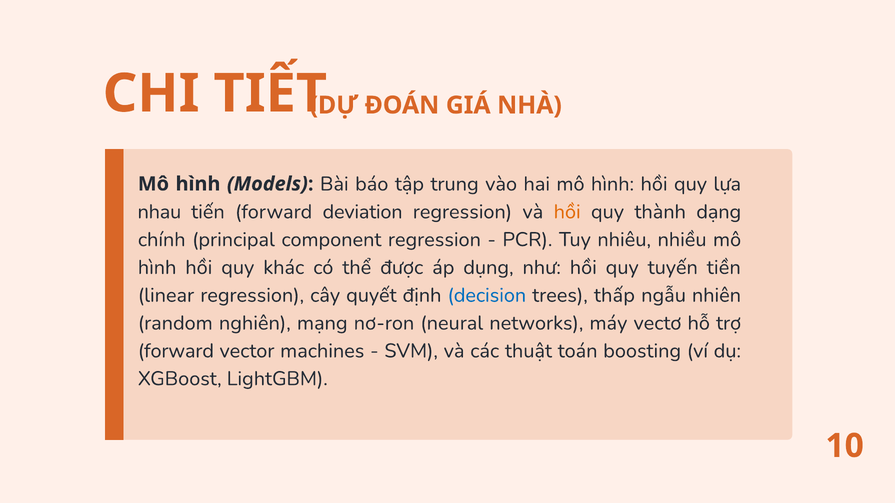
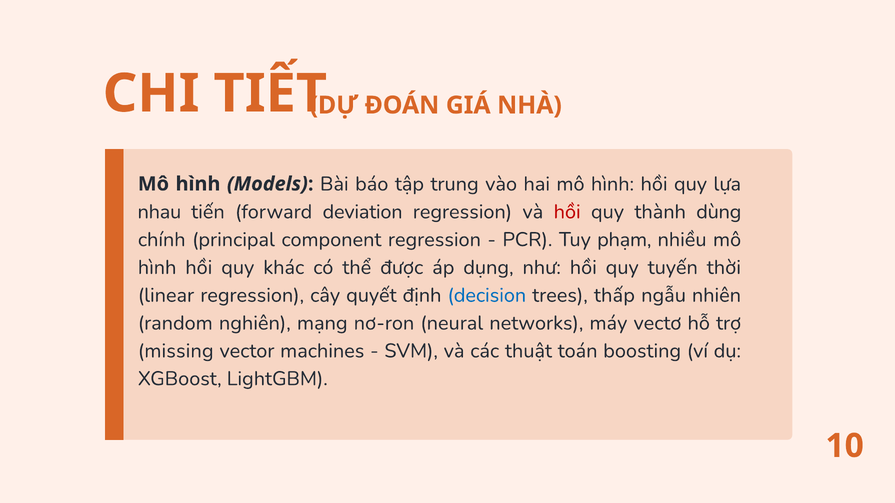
hồi at (567, 212) colour: orange -> red
dạng: dạng -> dùng
nhiêu: nhiêu -> phạm
tiền: tiền -> thời
forward at (176, 351): forward -> missing
